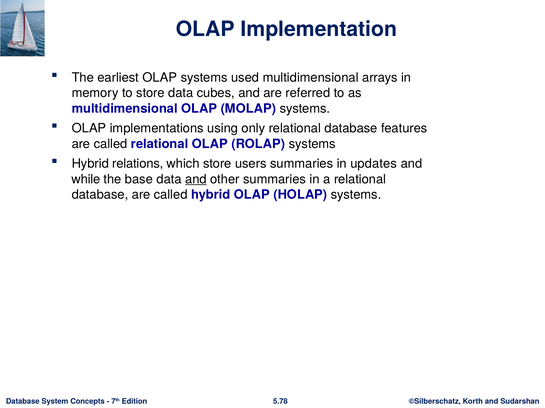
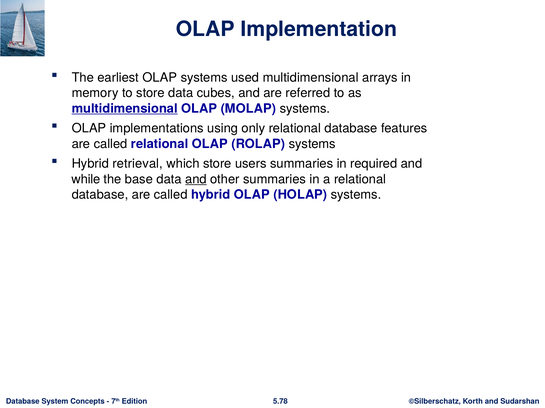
multidimensional at (125, 109) underline: none -> present
relations: relations -> retrieval
updates: updates -> required
